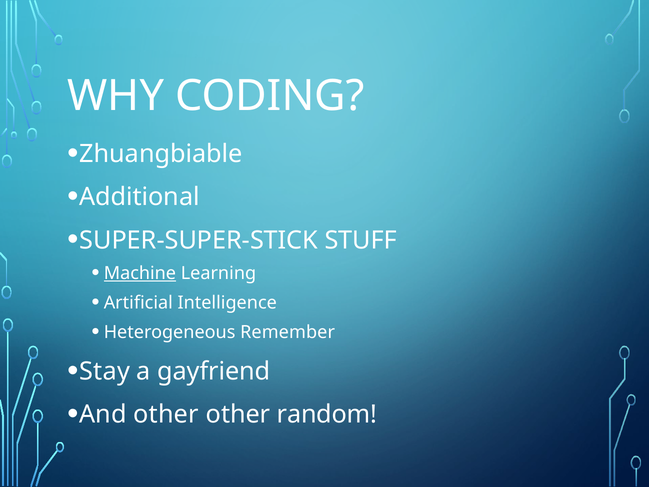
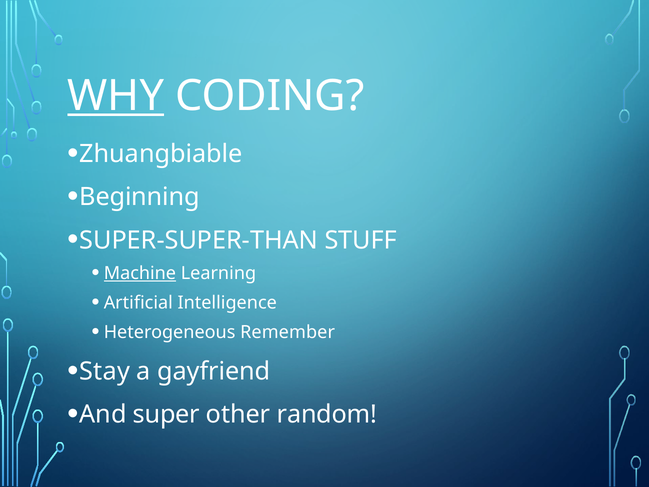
WHY underline: none -> present
Additional: Additional -> Beginning
SUPER-SUPER-STICK: SUPER-SUPER-STICK -> SUPER-SUPER-THAN
And other: other -> super
